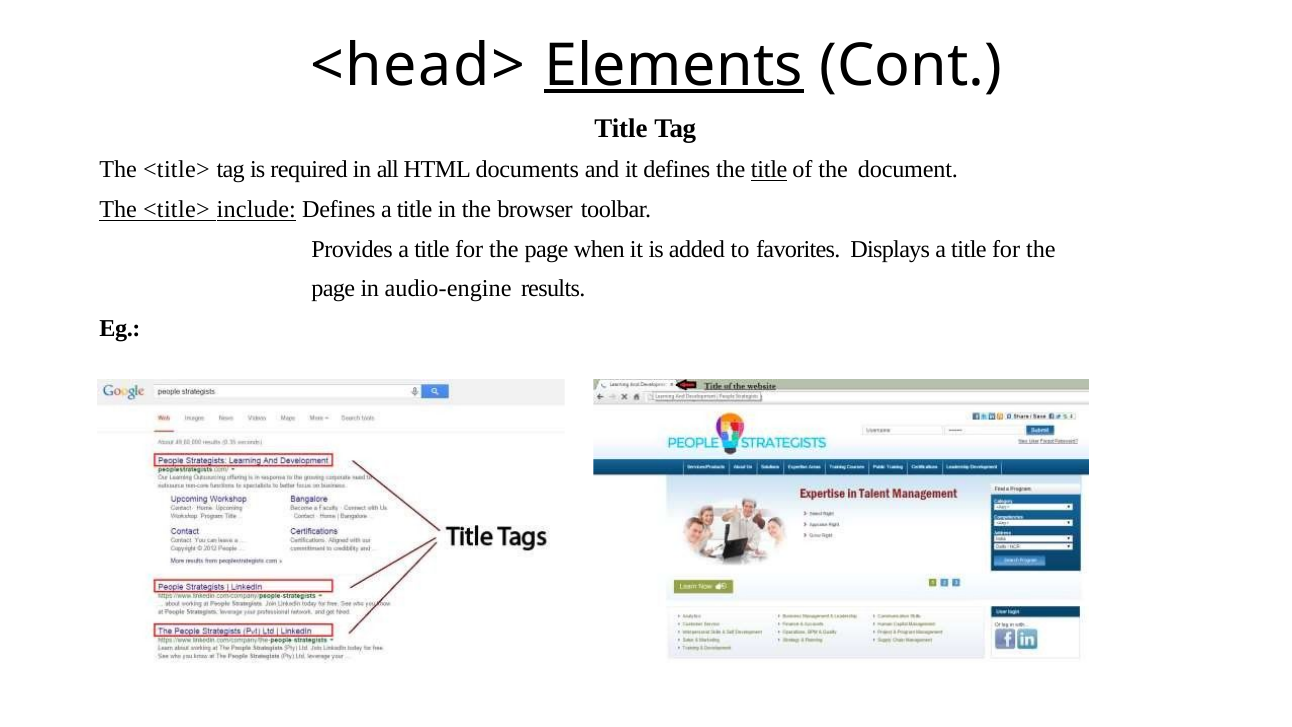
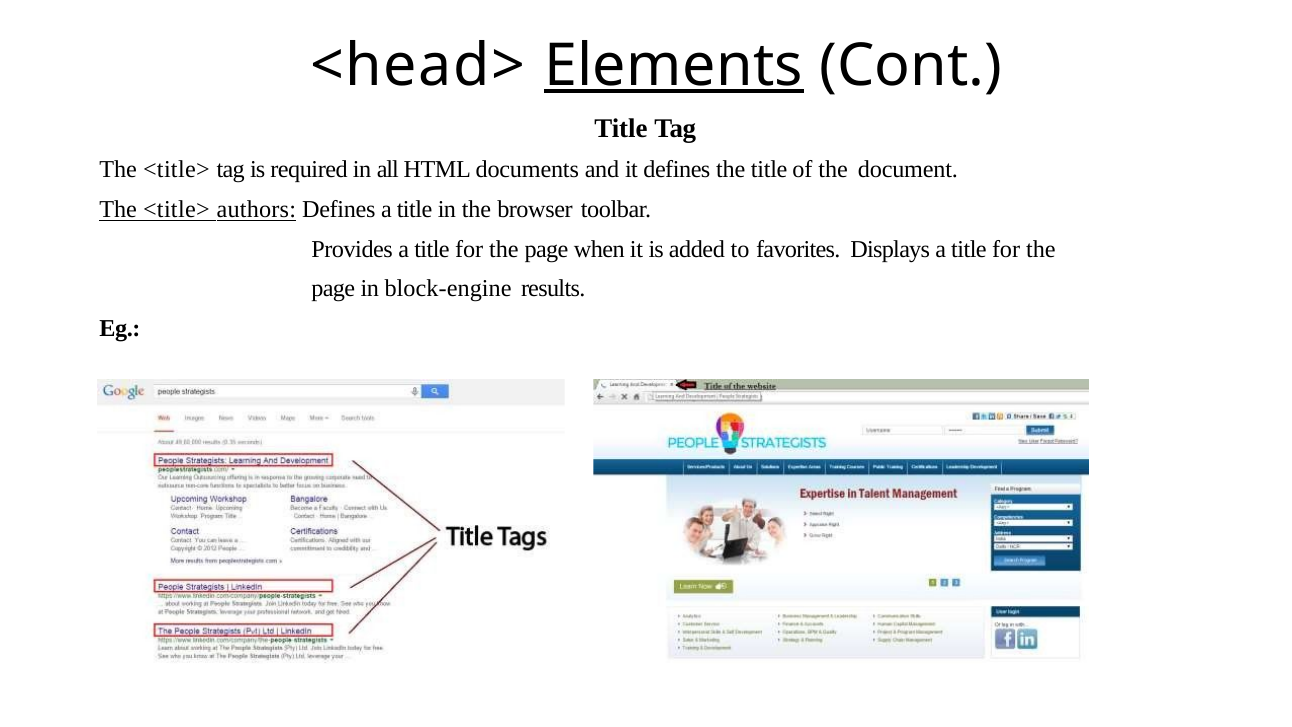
title at (769, 170) underline: present -> none
include: include -> authors
audio-engine: audio-engine -> block-engine
